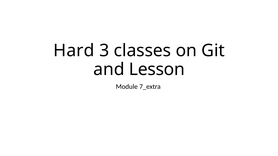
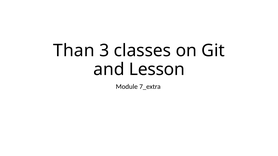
Hard: Hard -> Than
